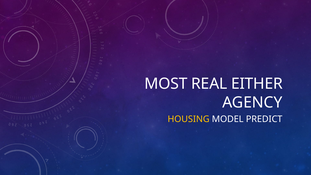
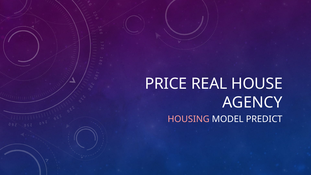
MOST: MOST -> PRICE
EITHER: EITHER -> HOUSE
HOUSING colour: yellow -> pink
